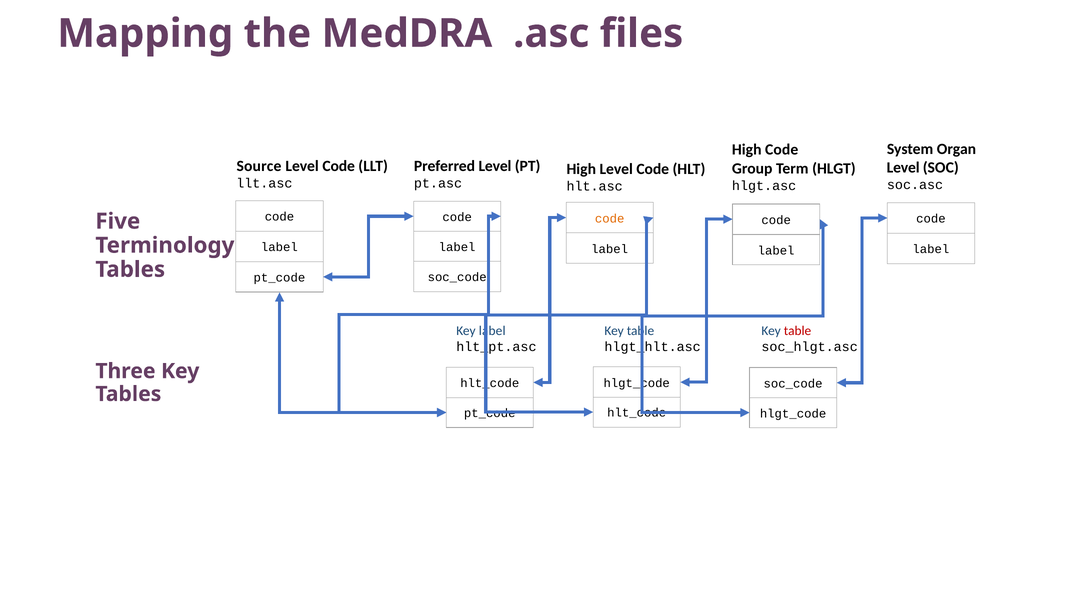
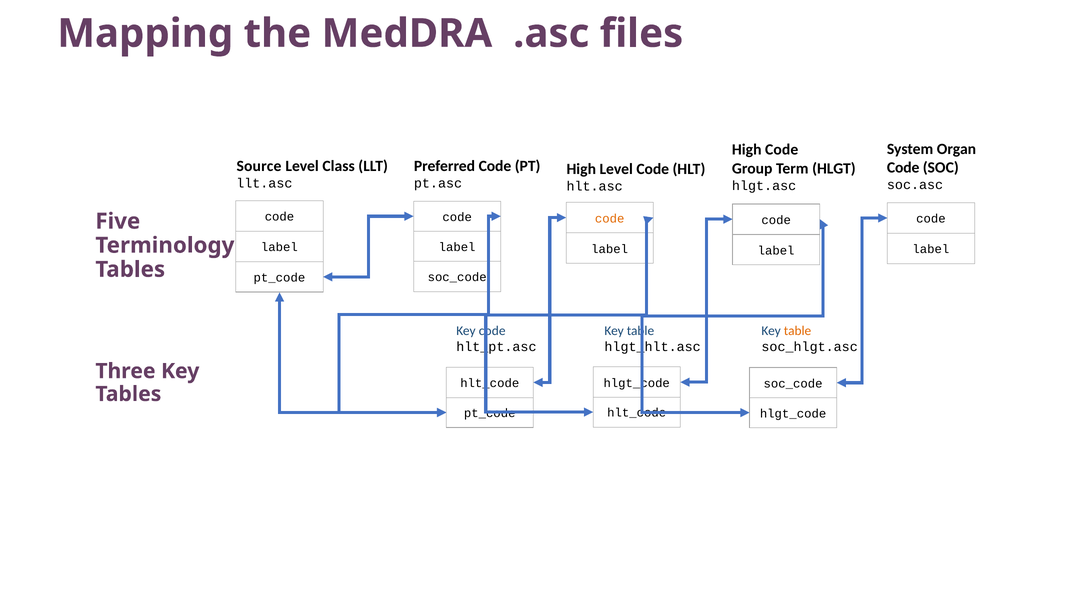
Code at (339, 166): Code -> Class
Preferred Level: Level -> Code
Level at (903, 168): Level -> Code
Key label: label -> code
table at (798, 331) colour: red -> orange
